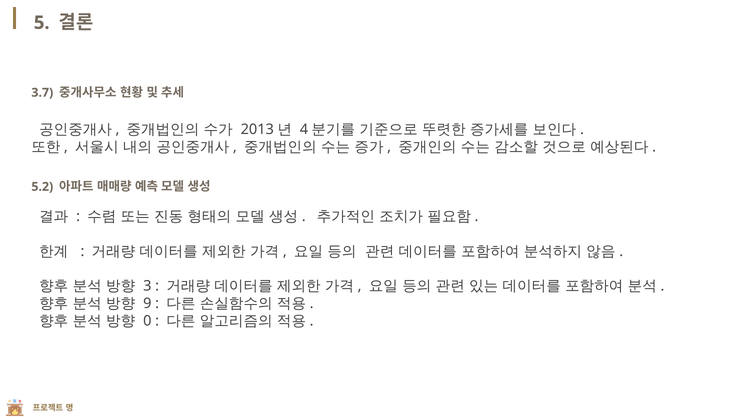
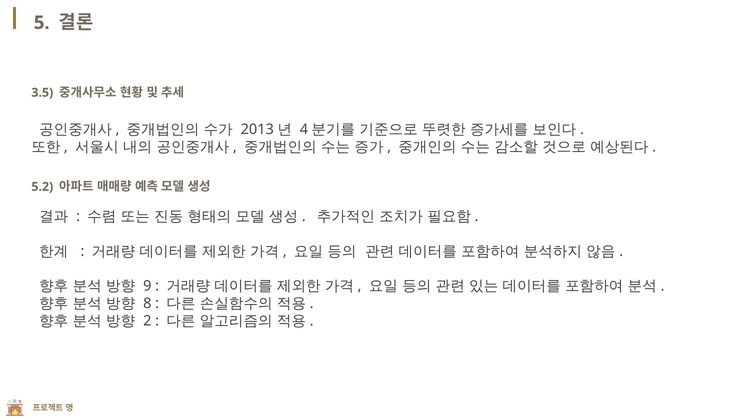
3.7: 3.7 -> 3.5
3: 3 -> 9
9: 9 -> 8
0: 0 -> 2
